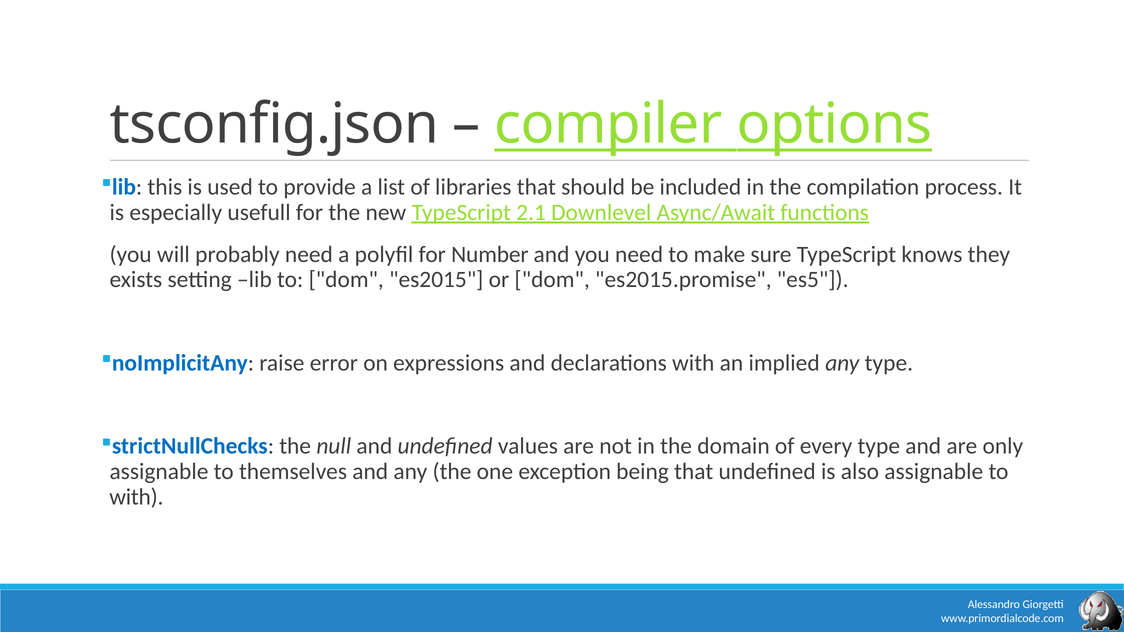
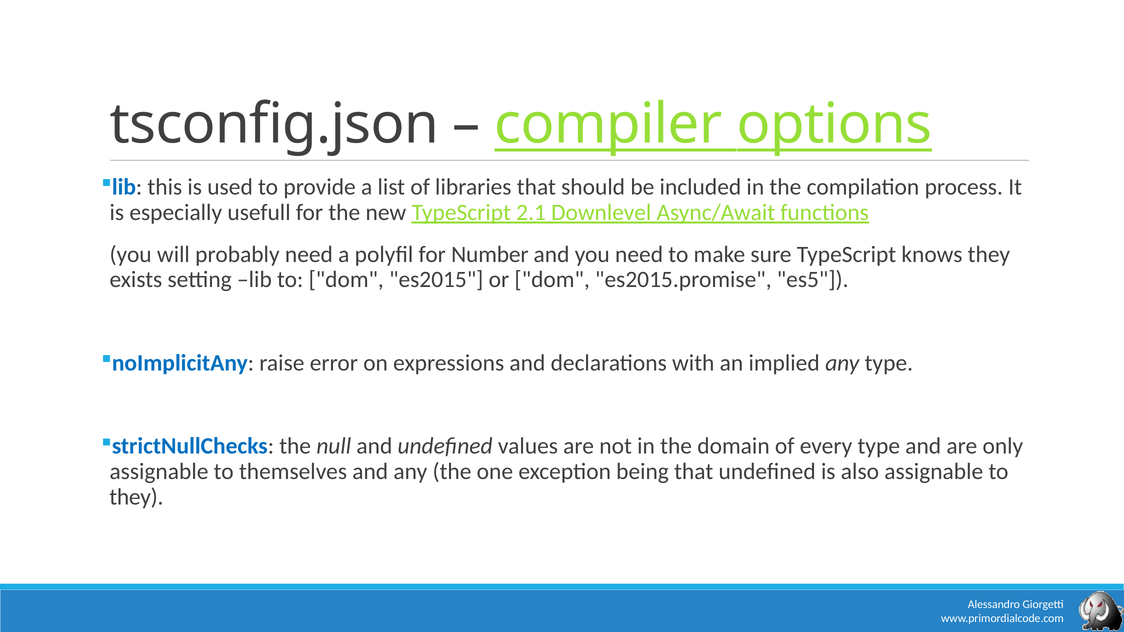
with at (136, 497): with -> they
